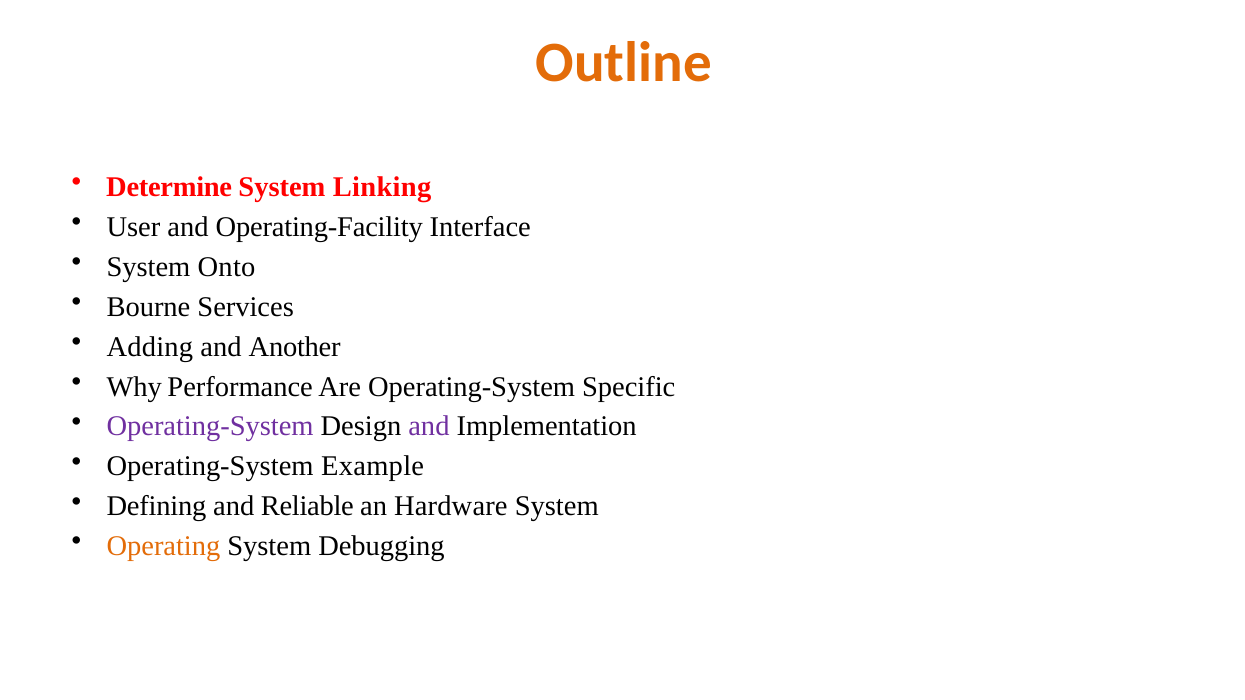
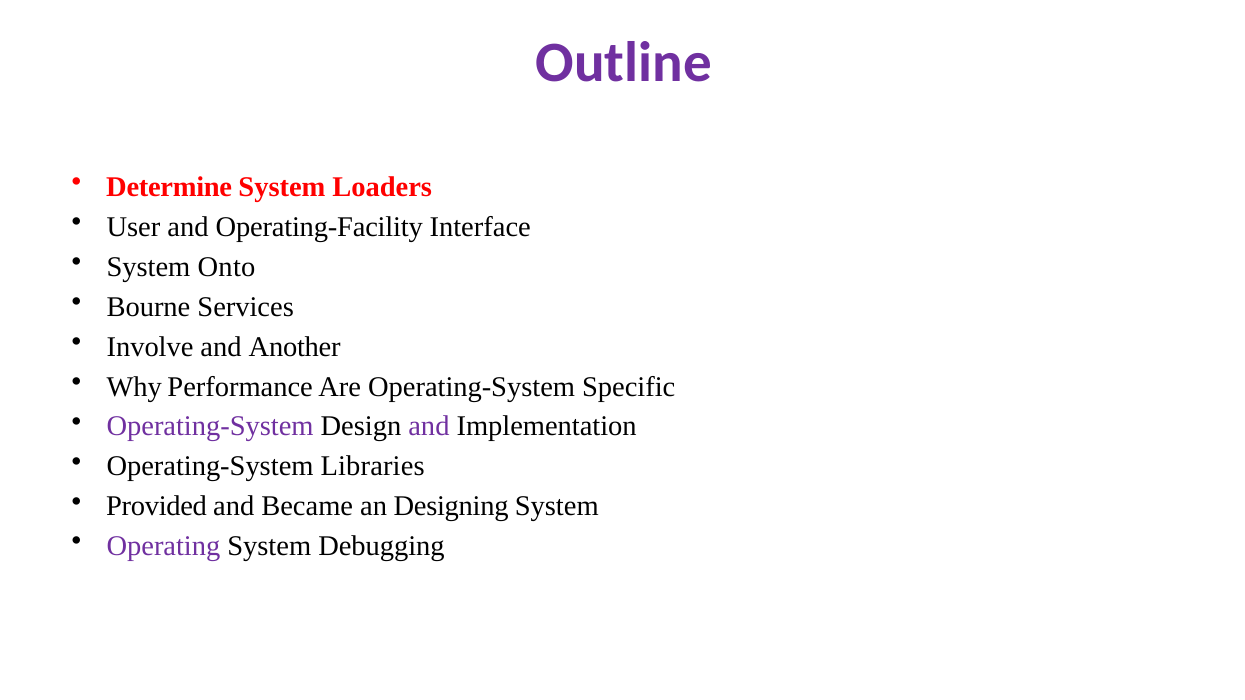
Outline colour: orange -> purple
Linking: Linking -> Loaders
Adding: Adding -> Involve
Example: Example -> Libraries
Defining: Defining -> Provided
Reliable: Reliable -> Became
Hardware: Hardware -> Designing
Operating colour: orange -> purple
